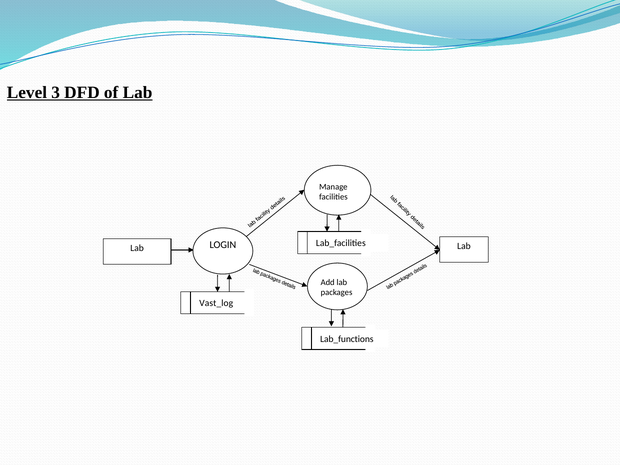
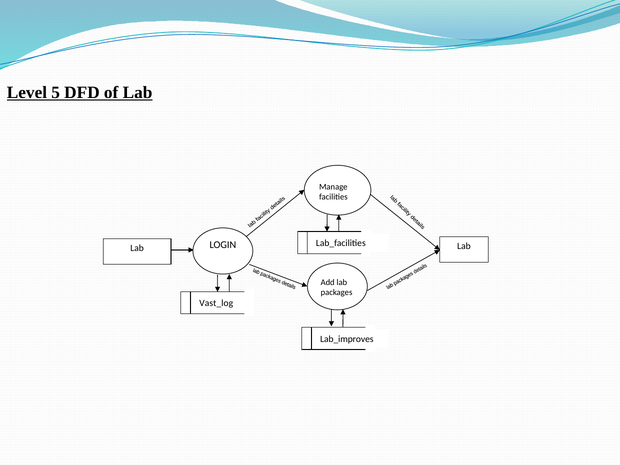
3: 3 -> 5
Lab_functions: Lab_functions -> Lab_improves
